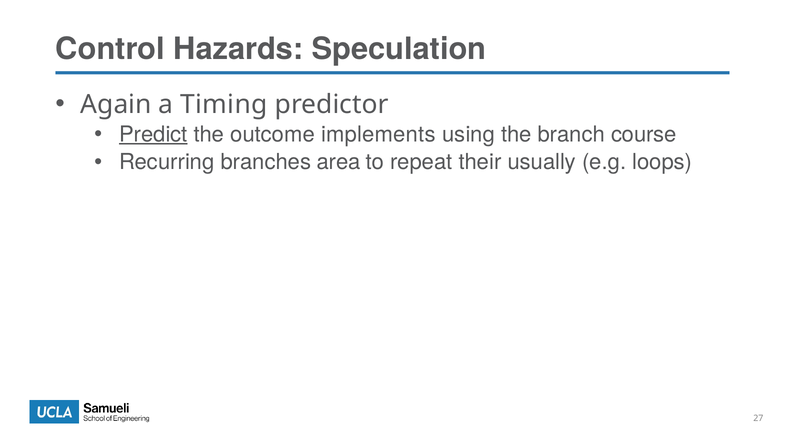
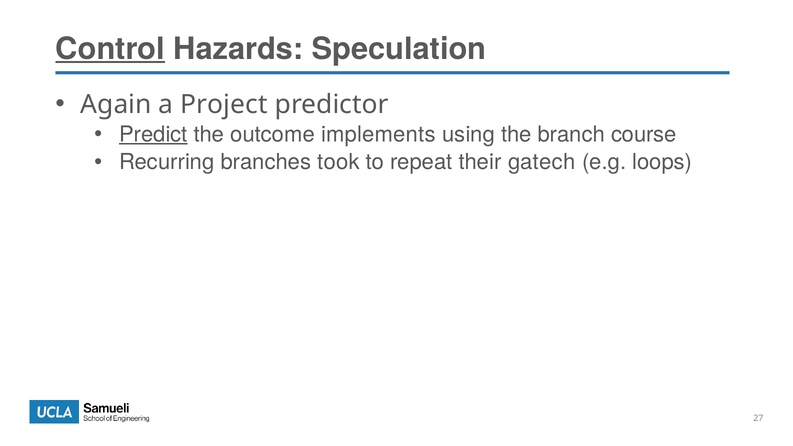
Control underline: none -> present
Timing: Timing -> Project
area: area -> took
usually: usually -> gatech
